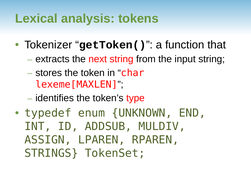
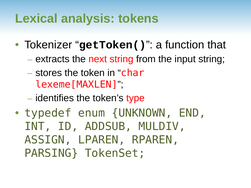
STRINGS: STRINGS -> PARSING
